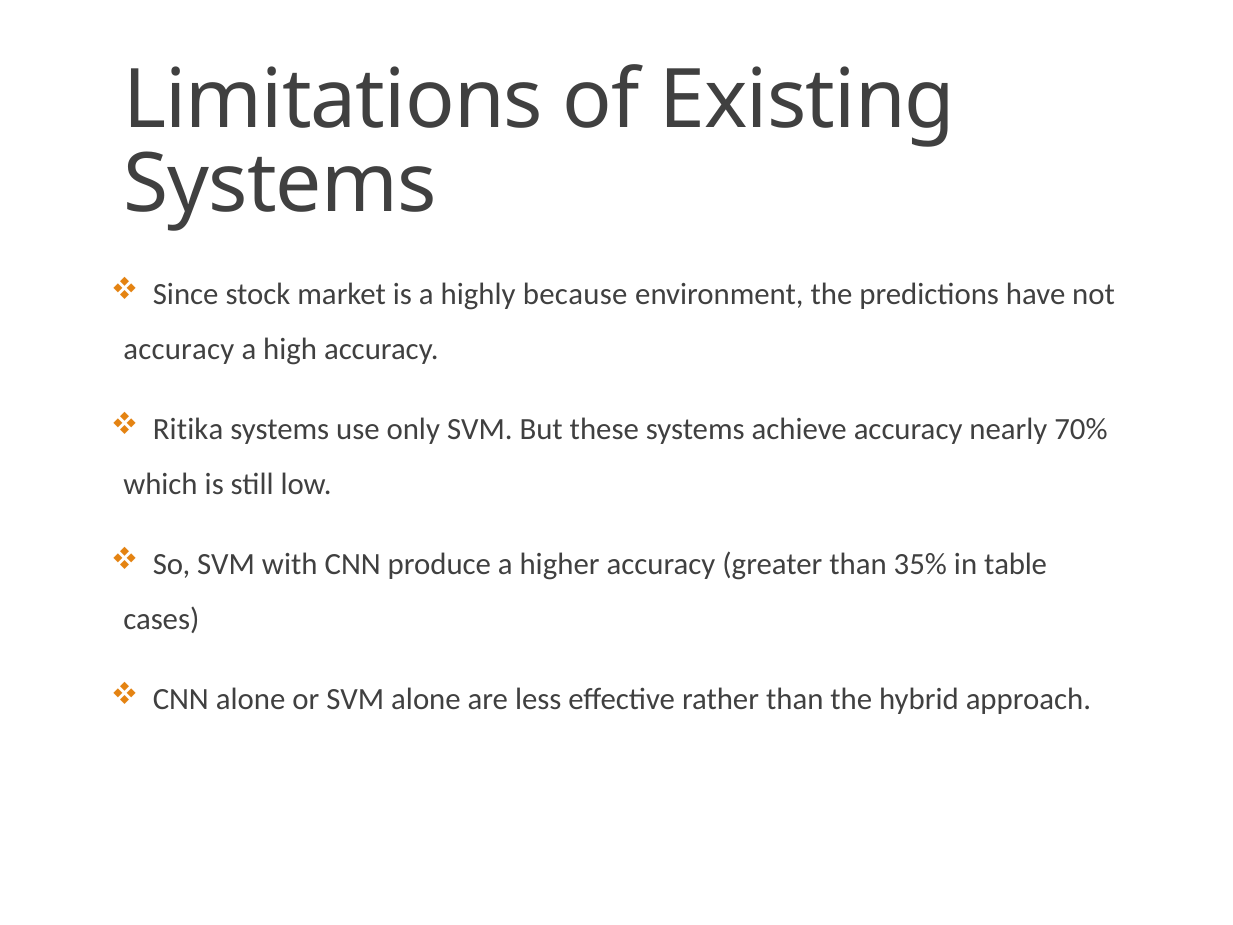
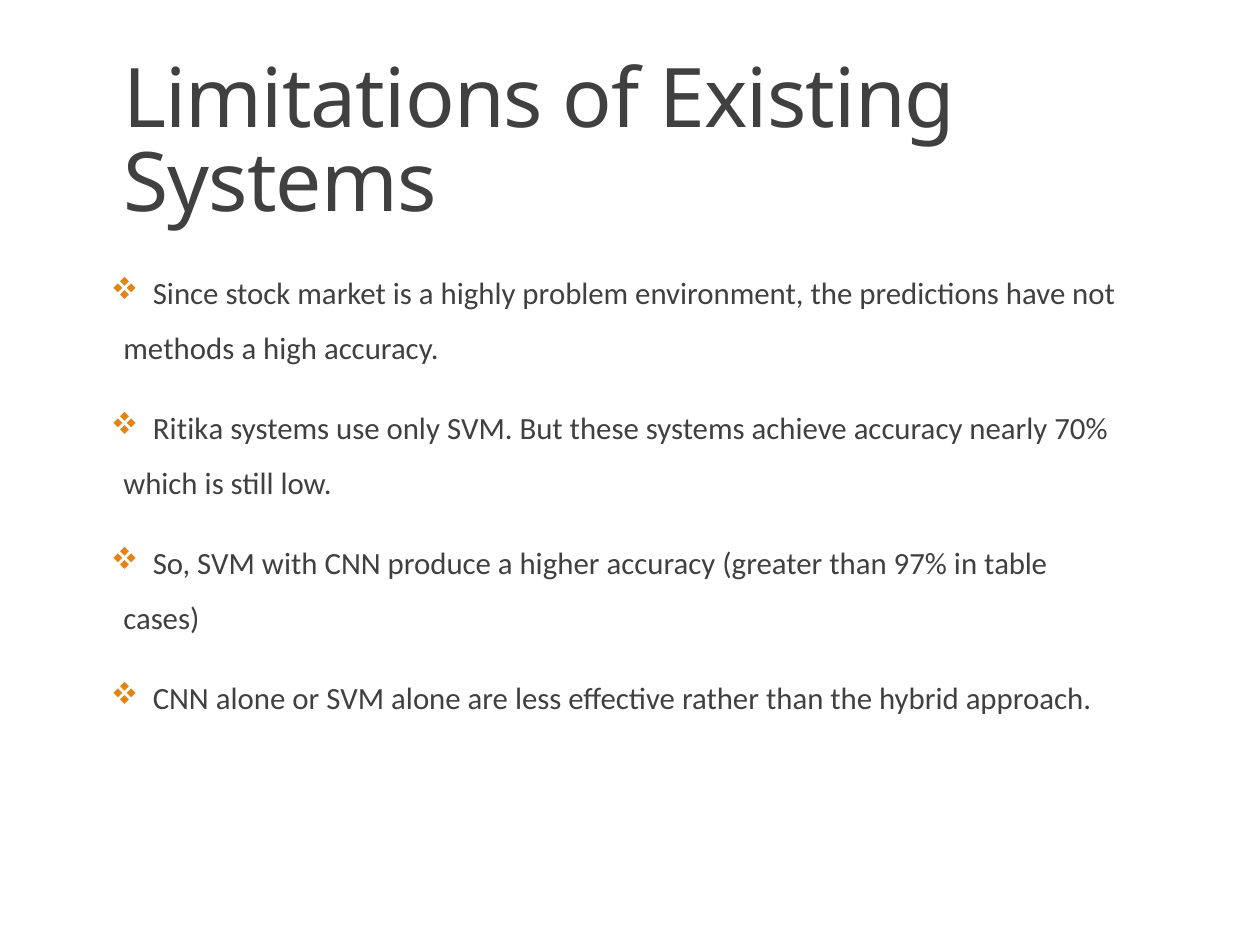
because: because -> problem
accuracy at (179, 350): accuracy -> methods
35%: 35% -> 97%
